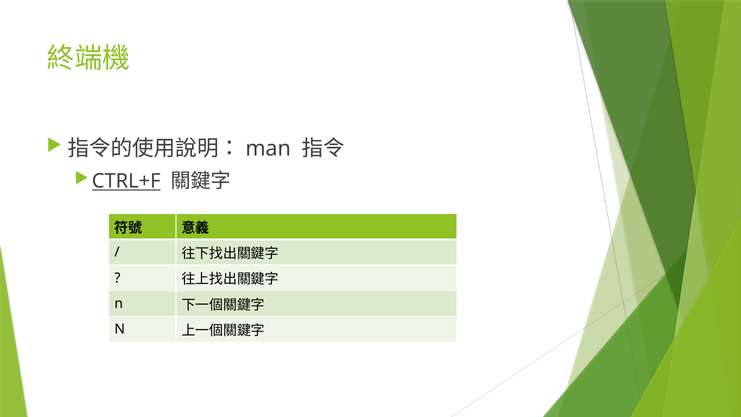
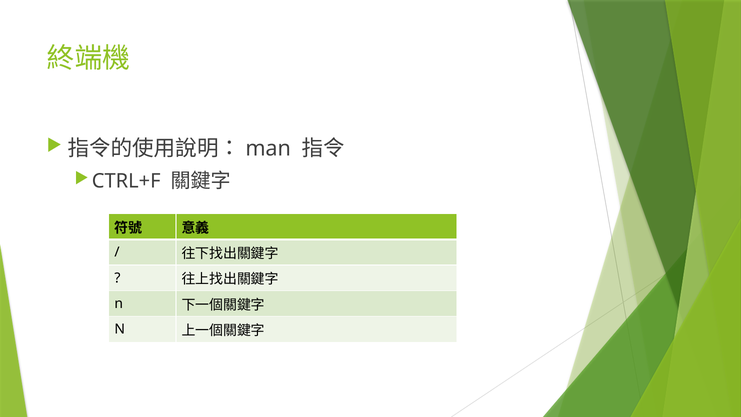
CTRL+F underline: present -> none
